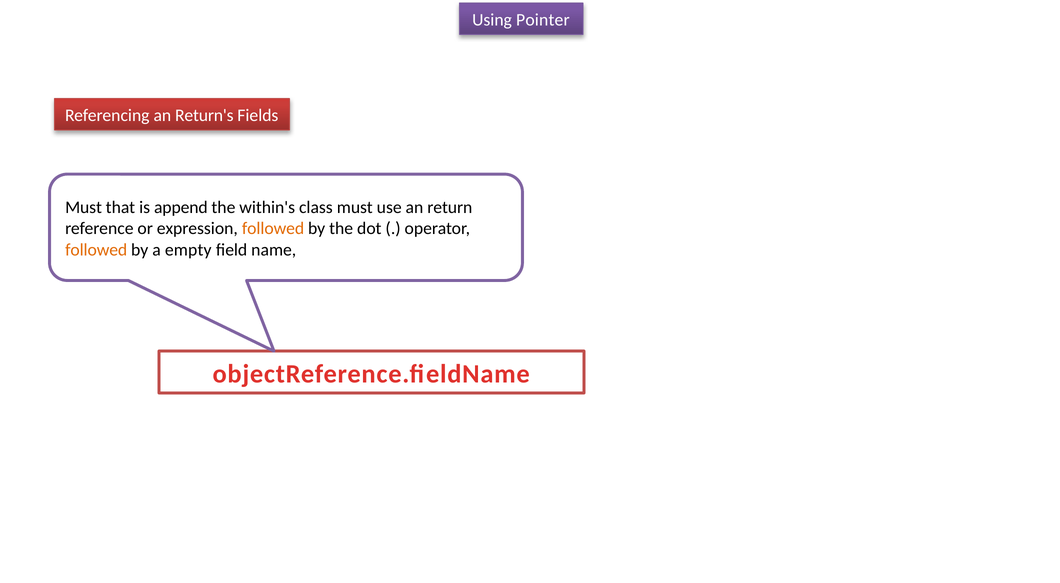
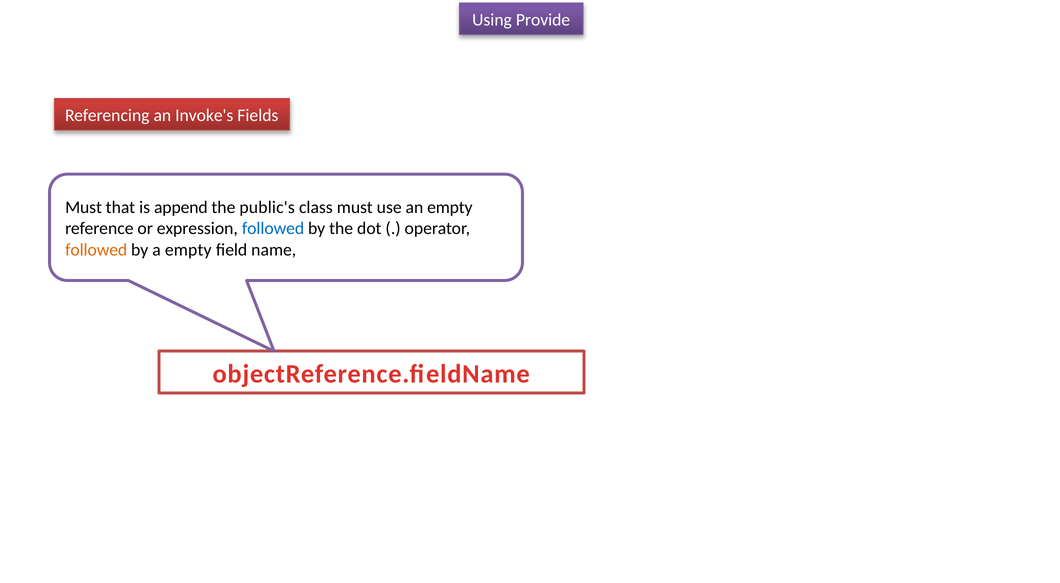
Pointer: Pointer -> Provide
Return's: Return's -> Invoke's
within's: within's -> public's
an return: return -> empty
followed at (273, 229) colour: orange -> blue
